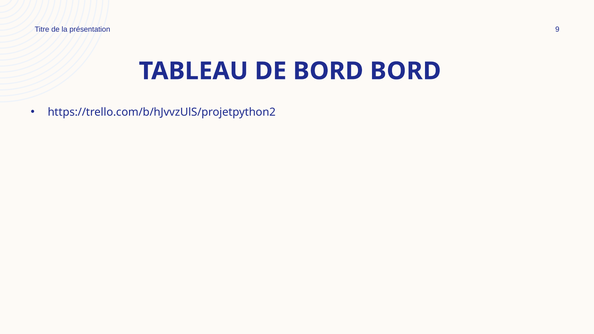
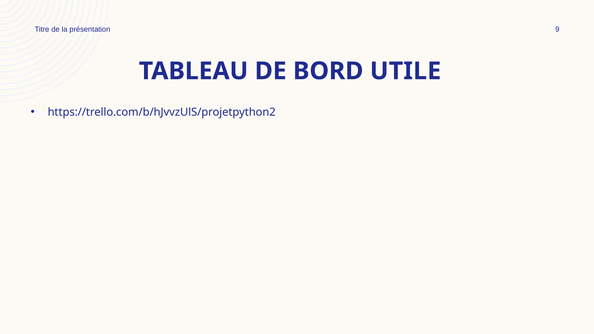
BORD BORD: BORD -> UTILE
